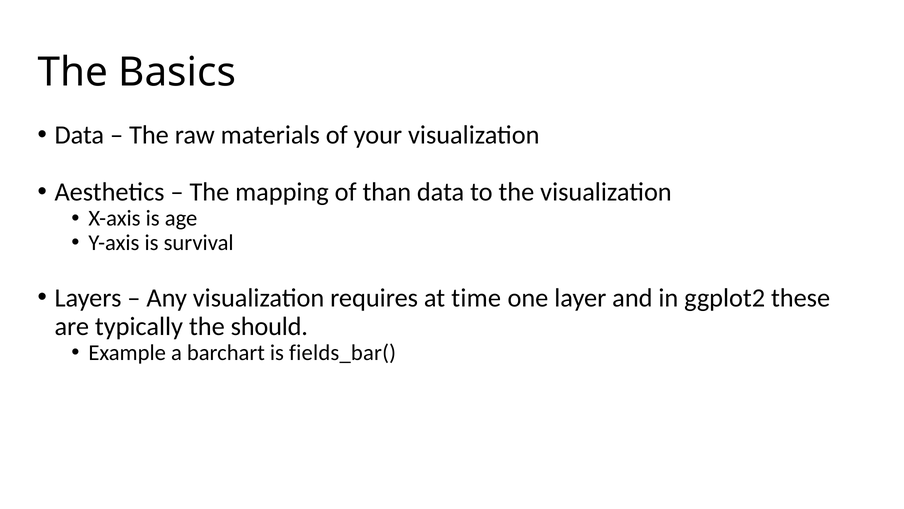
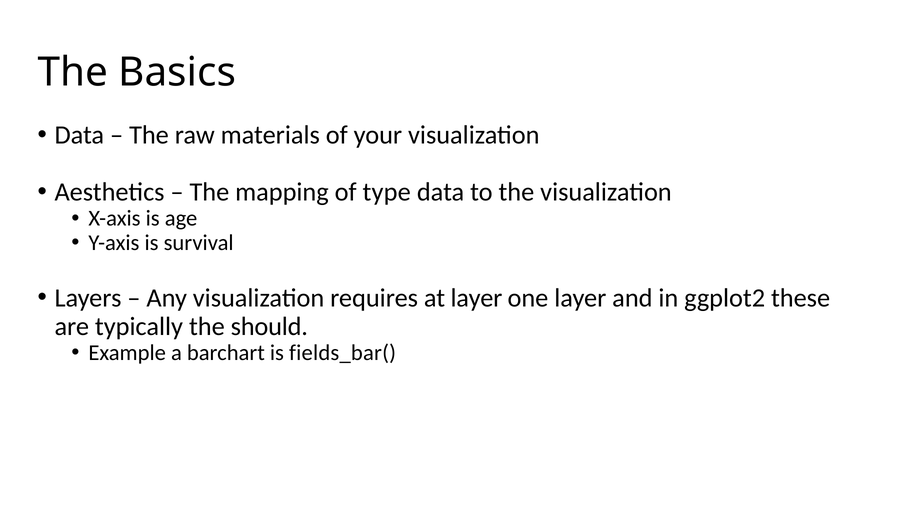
than: than -> type
at time: time -> layer
